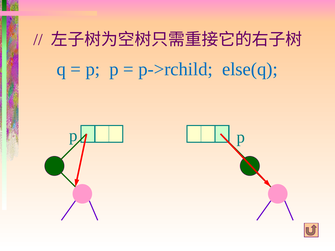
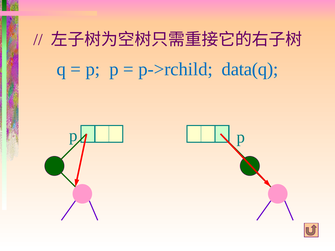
else(q: else(q -> data(q
